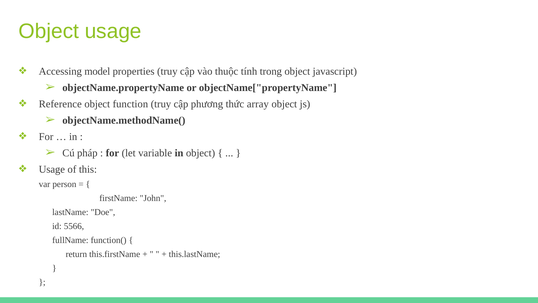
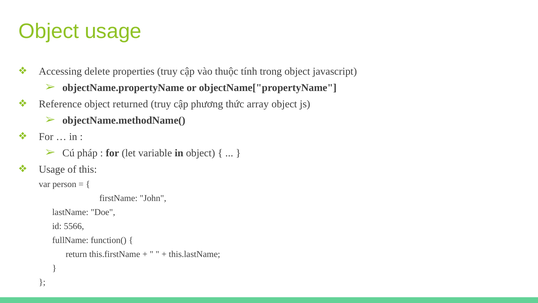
model: model -> delete
function: function -> returned
